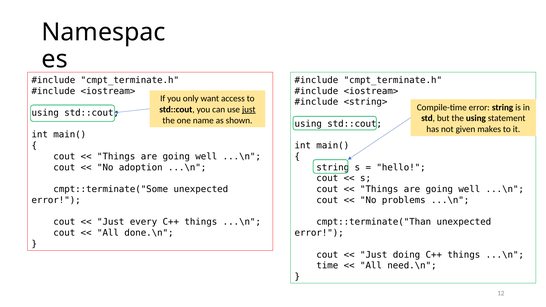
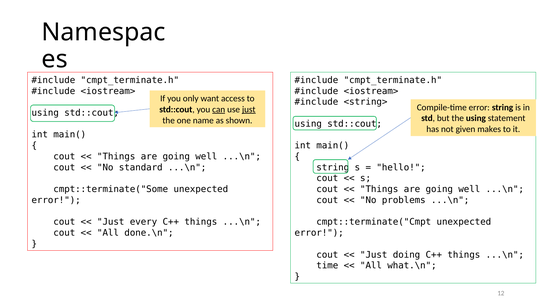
can underline: none -> present
adoption: adoption -> standard
cmpt::terminate("Than: cmpt::terminate("Than -> cmpt::terminate("Cmpt
need.\n: need.\n -> what.\n
